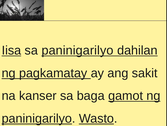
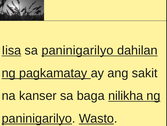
gamot: gamot -> nilikha
